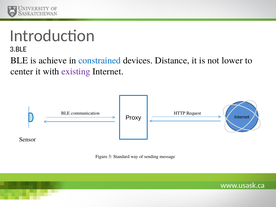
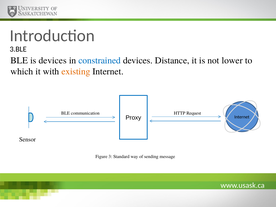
is achieve: achieve -> devices
center: center -> which
existing colour: purple -> orange
